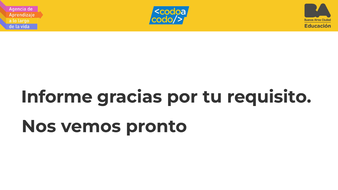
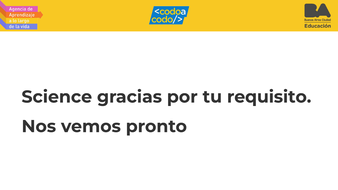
Informe: Informe -> Science
